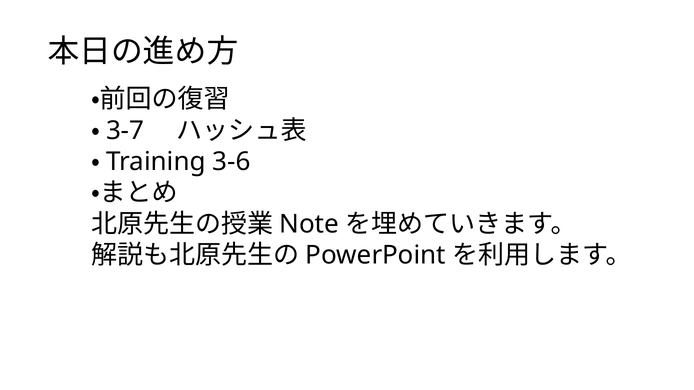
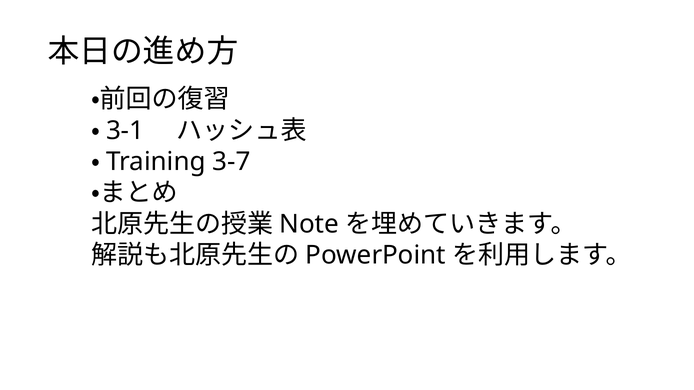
3-7: 3-7 -> 3-1
3-6: 3-6 -> 3-7
